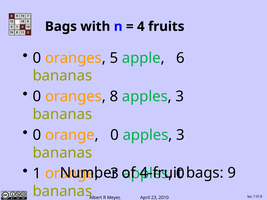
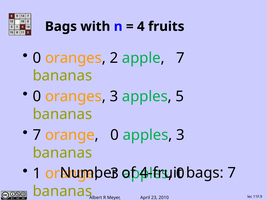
0 oranges 5: 5 -> 2
apple 6: 6 -> 7
oranges 8: 8 -> 3
3 at (180, 97): 3 -> 5
0 at (37, 135): 0 -> 7
bags 9: 9 -> 7
